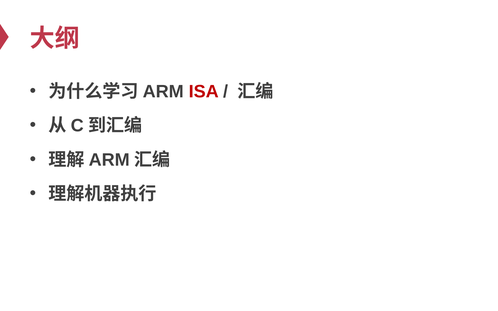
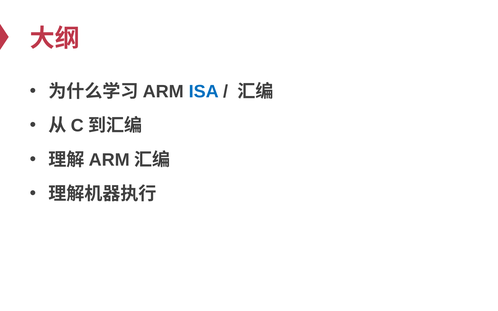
ISA colour: red -> blue
